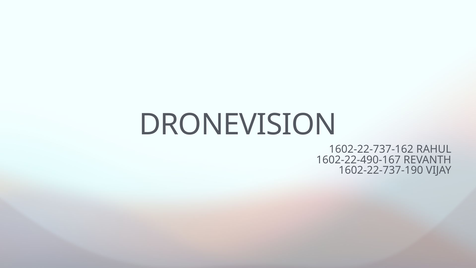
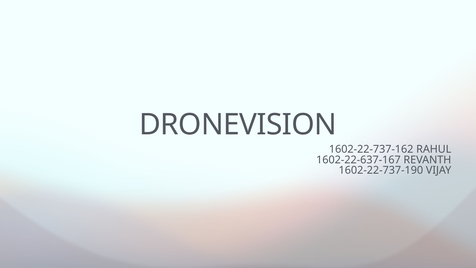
1602-22-490-167: 1602-22-490-167 -> 1602-22-637-167
